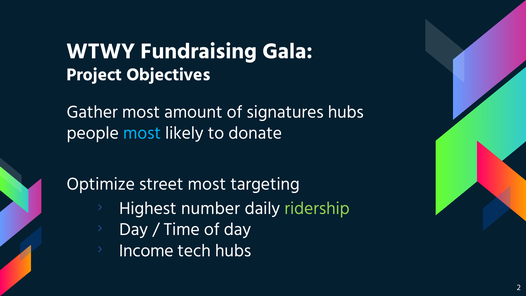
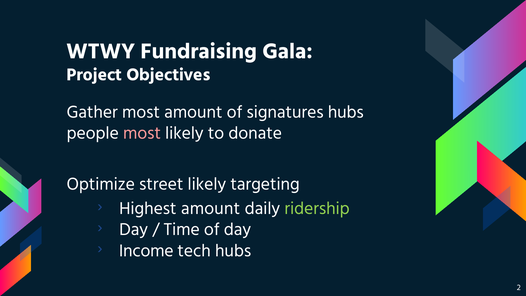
most at (142, 133) colour: light blue -> pink
street most: most -> likely
Highest number: number -> amount
